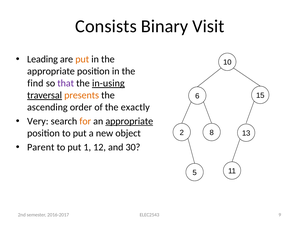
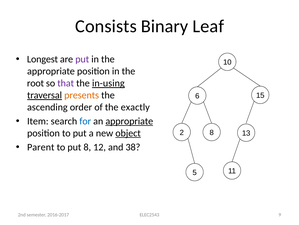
Visit: Visit -> Leaf
Leading: Leading -> Longest
put at (82, 59) colour: orange -> purple
find: find -> root
Very: Very -> Item
for colour: orange -> blue
object underline: none -> present
put 1: 1 -> 8
30: 30 -> 38
